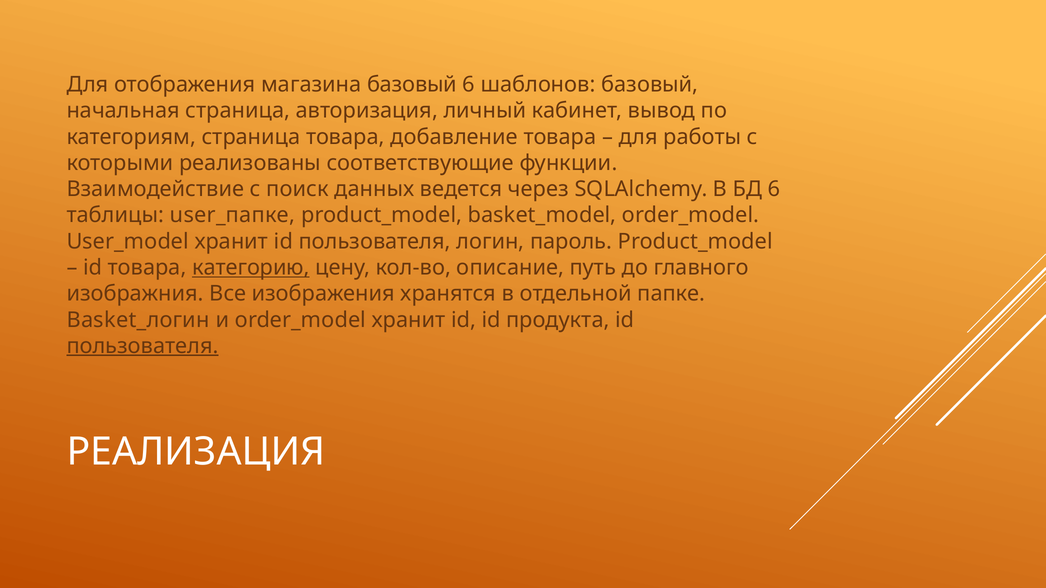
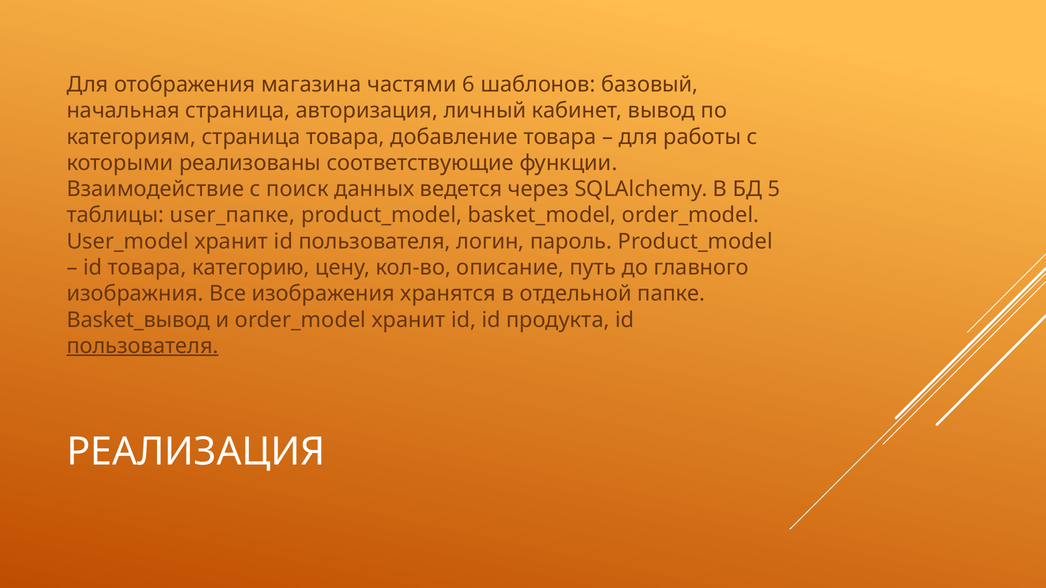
магазина базовый: базовый -> частями
БД 6: 6 -> 5
категорию underline: present -> none
Basket_логин: Basket_логин -> Basket_вывод
